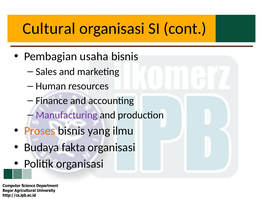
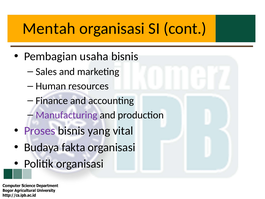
Cultural: Cultural -> Mentah
Proses colour: orange -> purple
ilmu: ilmu -> vital
